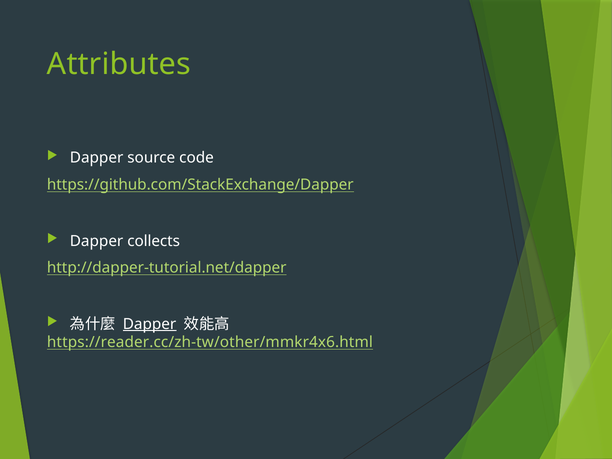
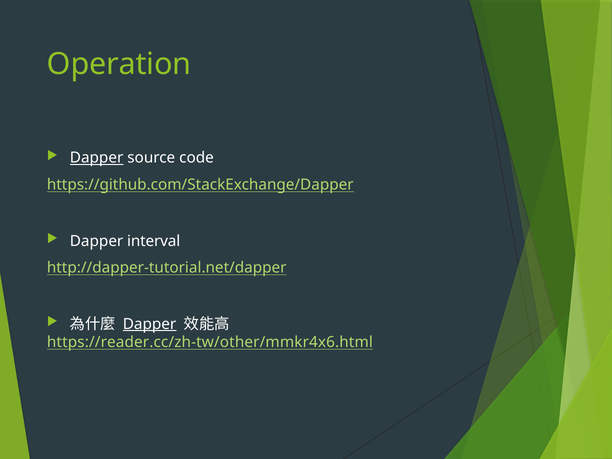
Attributes: Attributes -> Operation
Dapper at (97, 158) underline: none -> present
collects: collects -> interval
